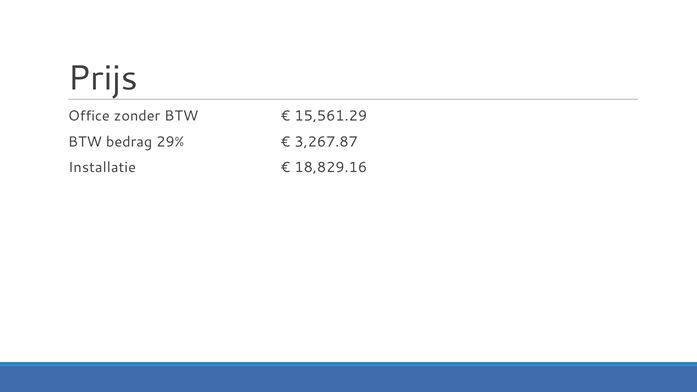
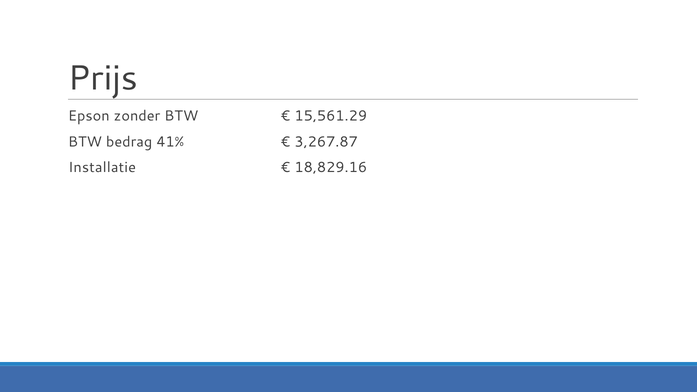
Office: Office -> Epson
29%: 29% -> 41%
